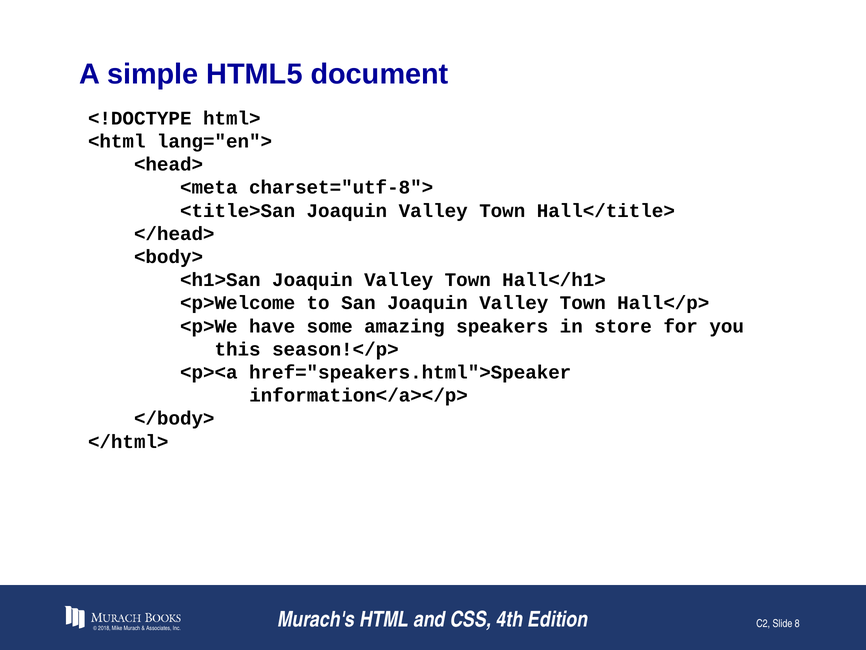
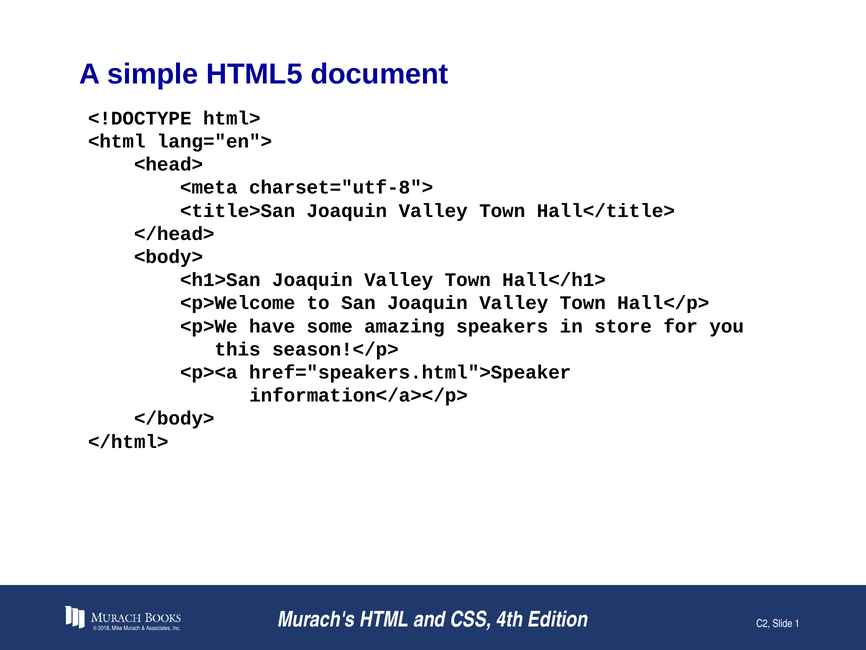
8: 8 -> 1
